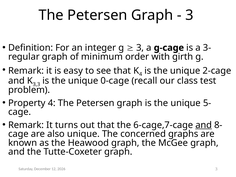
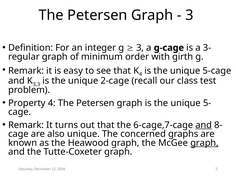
2-cage: 2-cage -> 5-cage
0-cage: 0-cage -> 2-cage
graph at (204, 143) underline: none -> present
